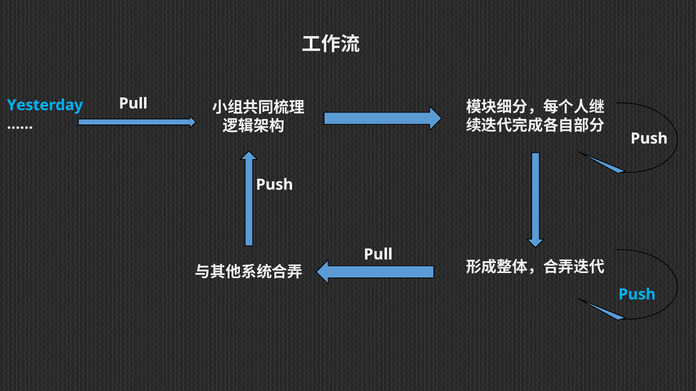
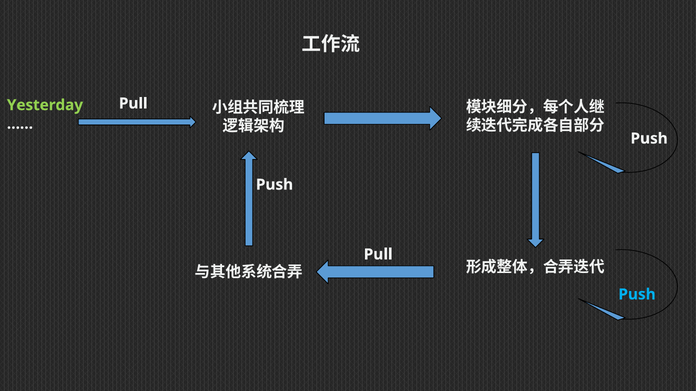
Yesterday colour: light blue -> light green
